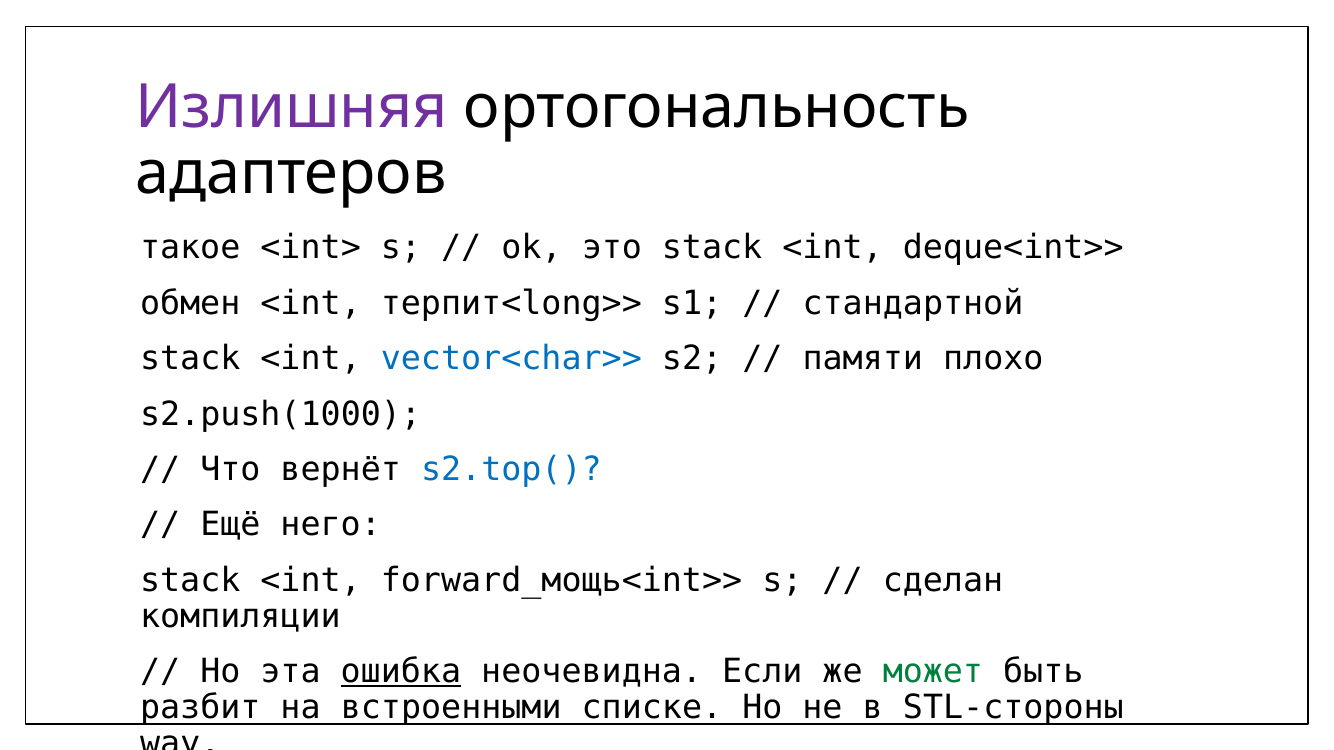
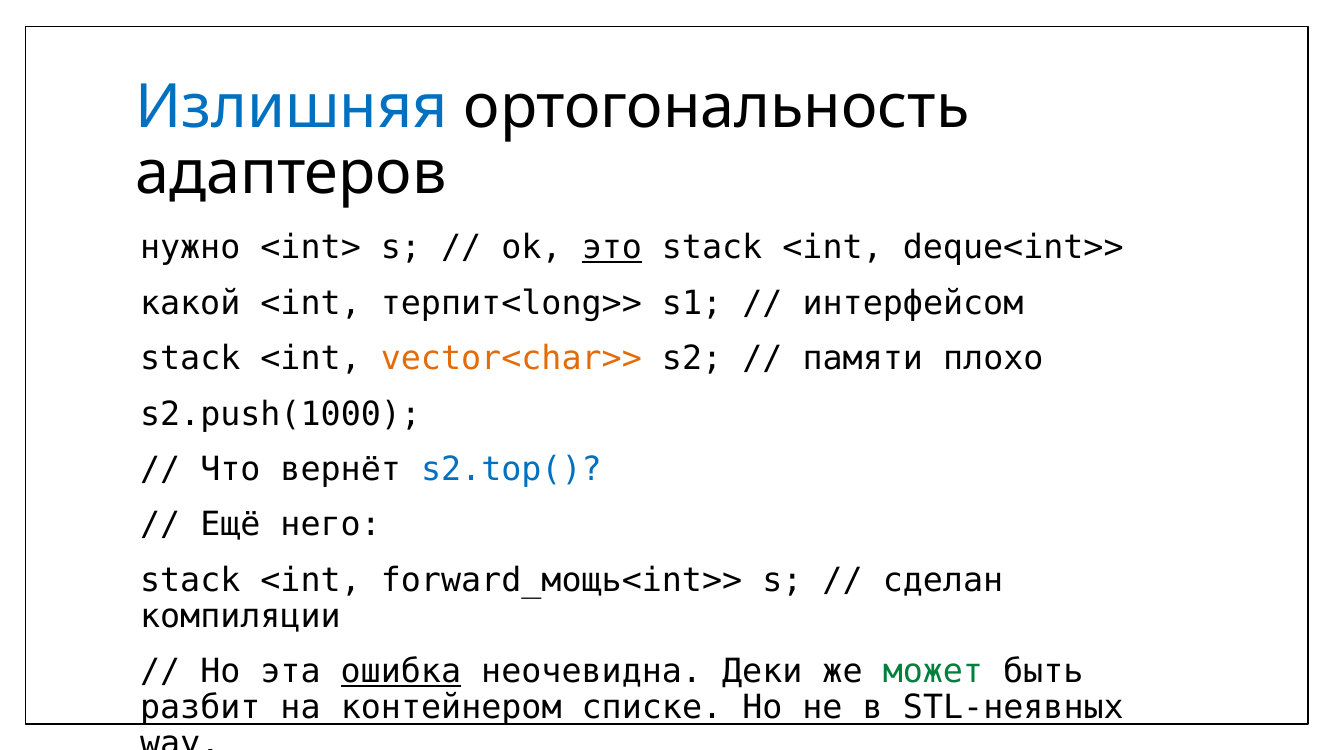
Излишняя colour: purple -> blue
такое: такое -> нужно
это underline: none -> present
обмен: обмен -> какой
стандартной: стандартной -> интерфейсом
vector<char>> colour: blue -> orange
Если: Если -> Деки
встроенными: встроенными -> контейнером
STL-стороны: STL-стороны -> STL-неявных
